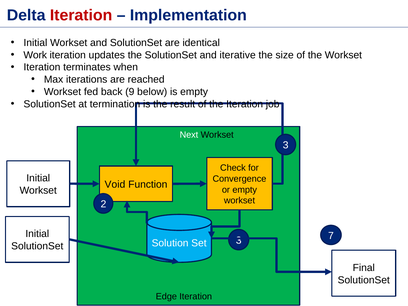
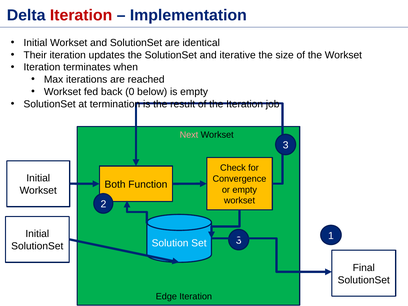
Work: Work -> Their
9: 9 -> 0
Next colour: white -> pink
Void: Void -> Both
7: 7 -> 1
